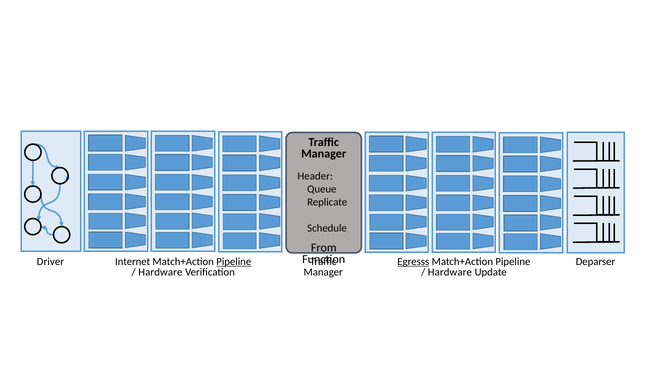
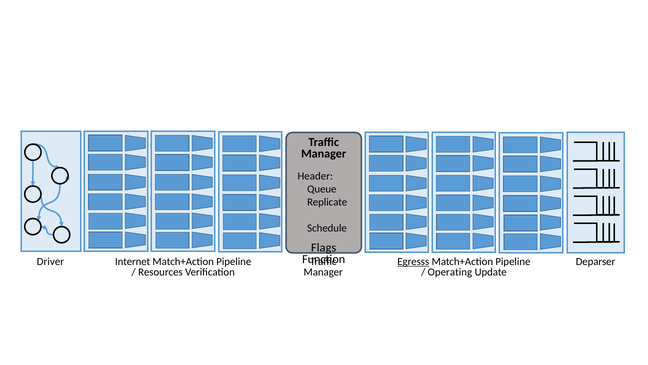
From: From -> Flags
Pipeline at (234, 261) underline: present -> none
Hardware at (160, 272): Hardware -> Resources
Hardware at (450, 272): Hardware -> Operating
